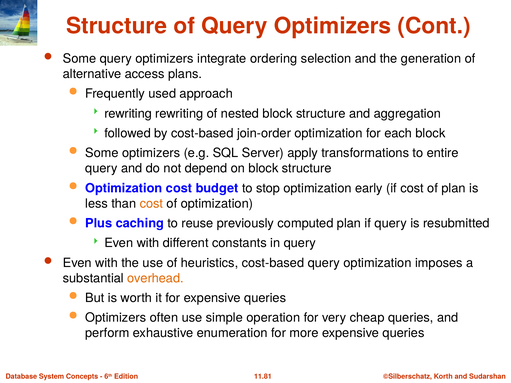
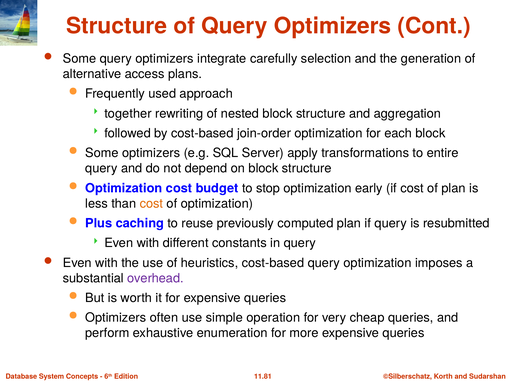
ordering: ordering -> carefully
rewriting at (128, 114): rewriting -> together
overhead colour: orange -> purple
